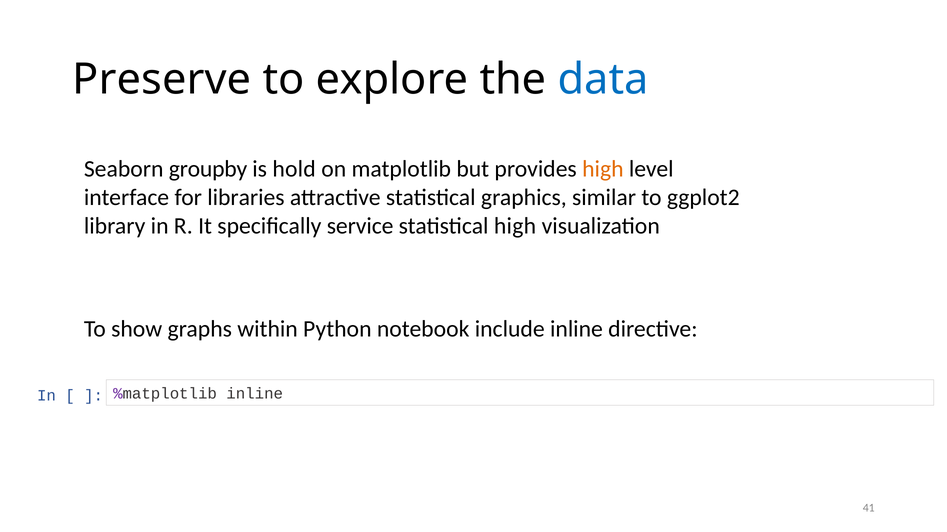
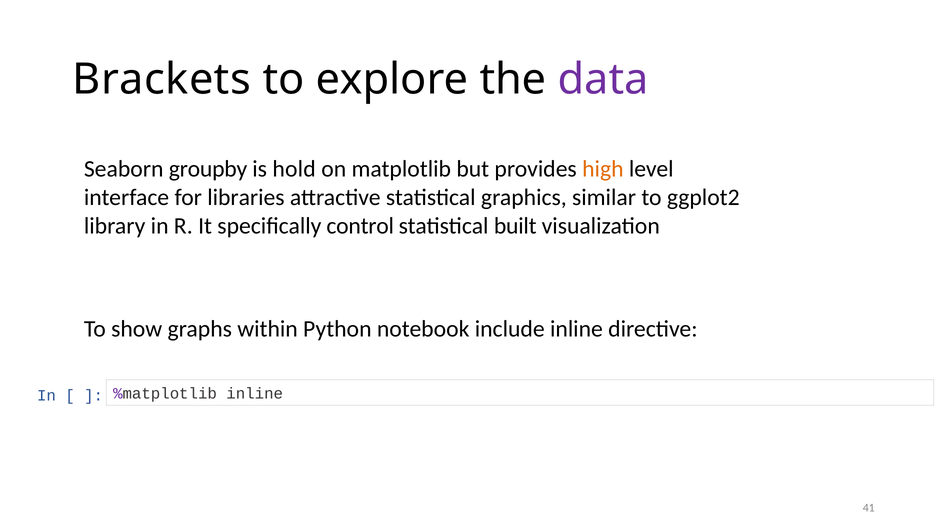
Preserve: Preserve -> Brackets
data colour: blue -> purple
service: service -> control
statistical high: high -> built
